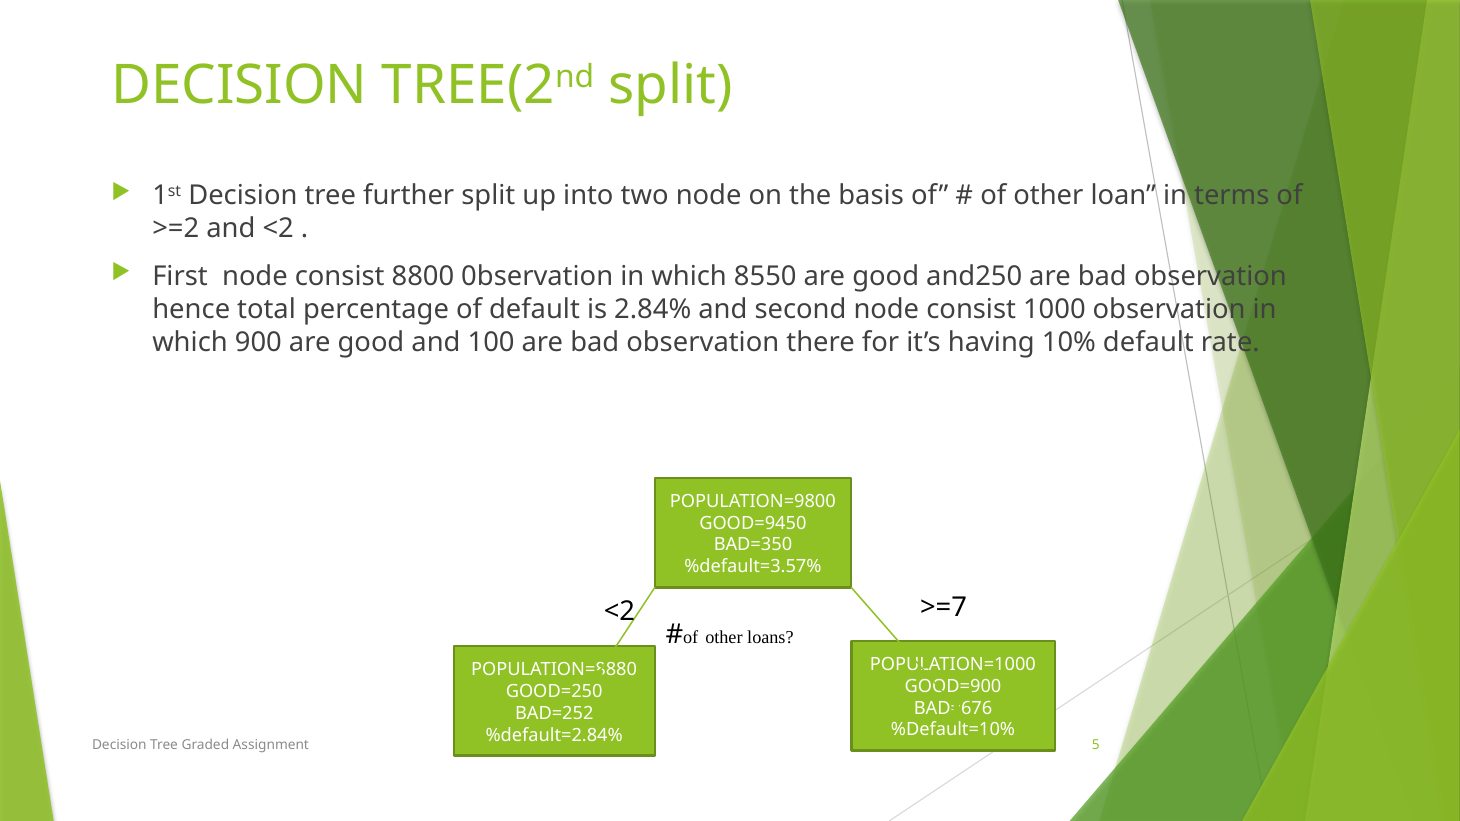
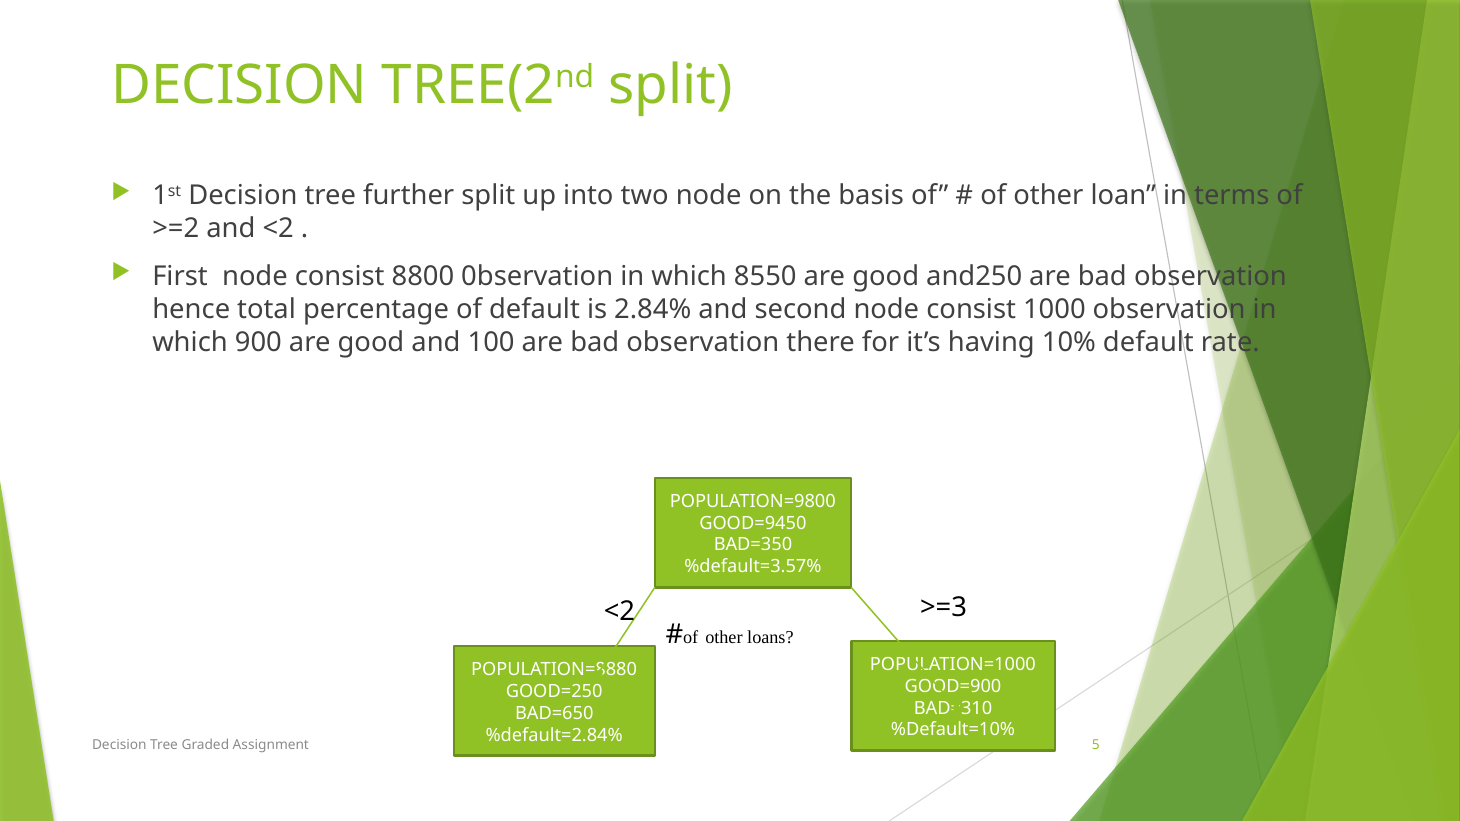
>=7: >=7 -> >=3
BAD=676: BAD=676 -> BAD=310
BAD=252: BAD=252 -> BAD=650
